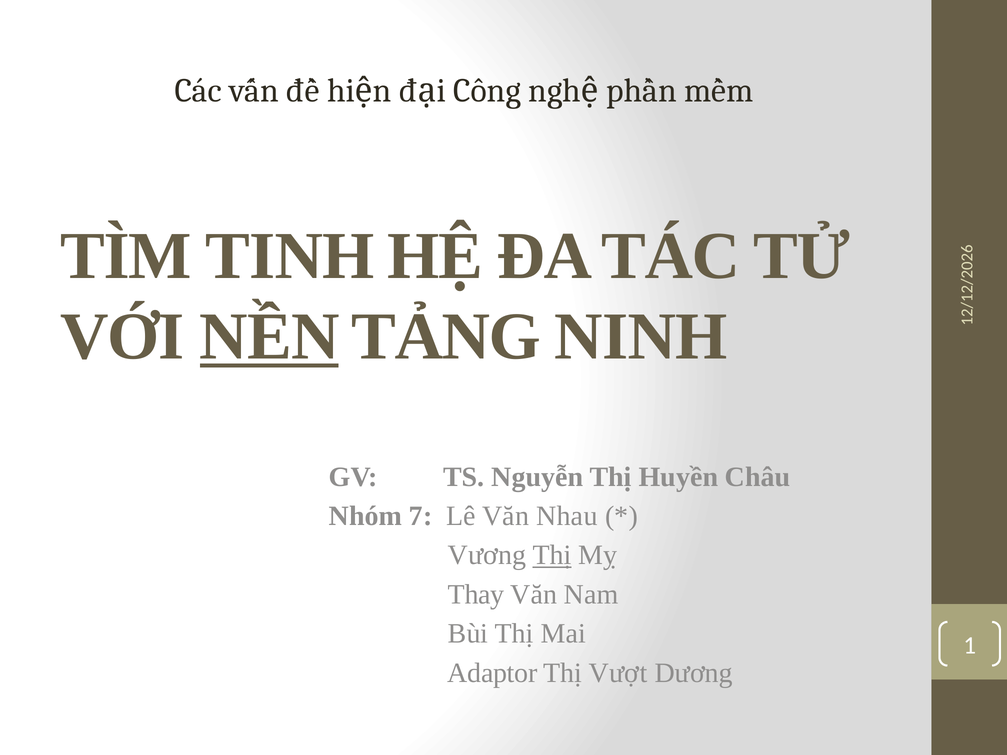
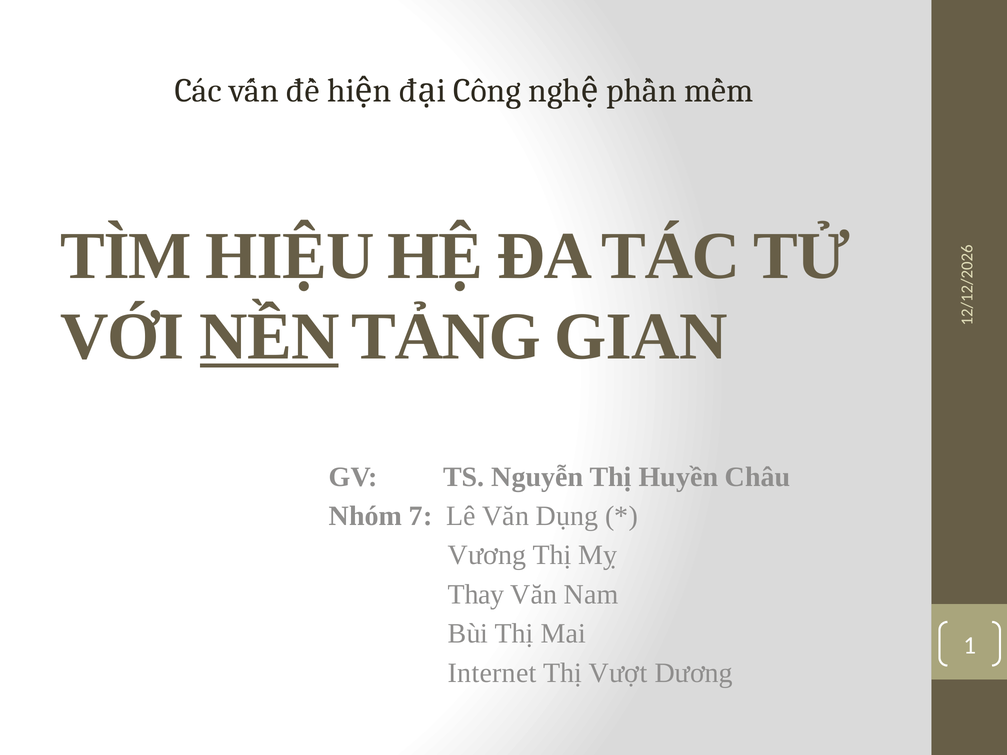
TINH: TINH -> HIỆU
NINH: NINH -> GIAN
Nhau: Nhau -> Dụng
Thị at (552, 555) underline: present -> none
Adaptor: Adaptor -> Internet
